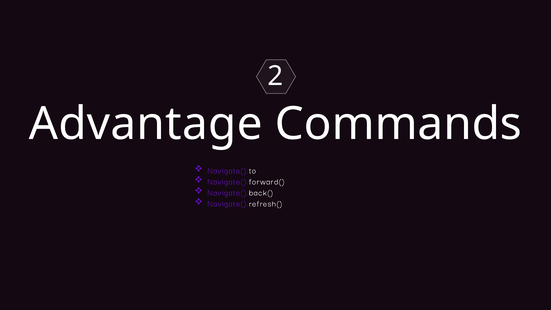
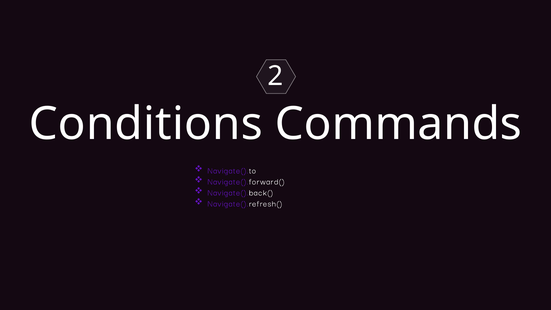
Advantage: Advantage -> Conditions
